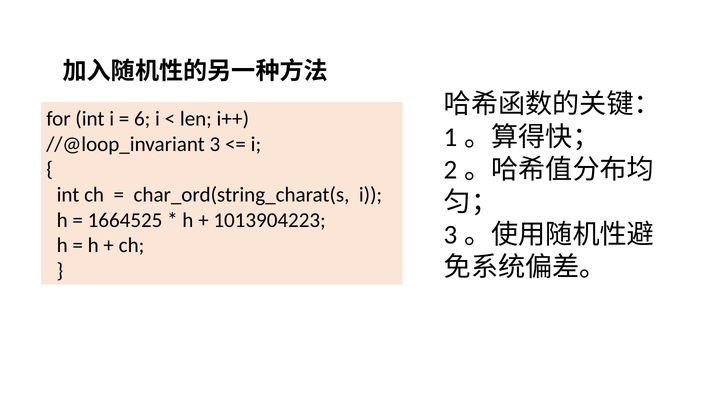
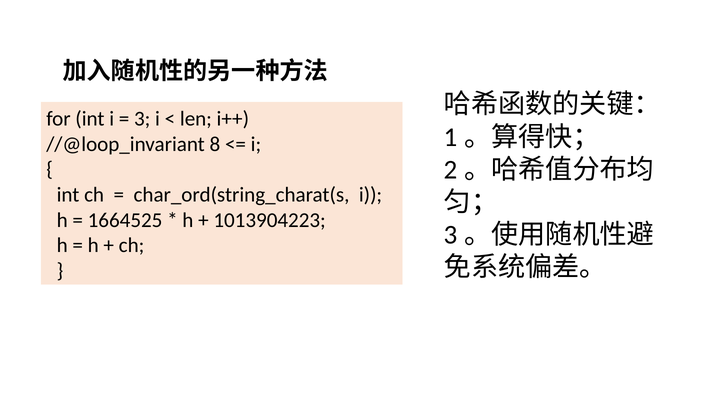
6: 6 -> 3
3: 3 -> 8
